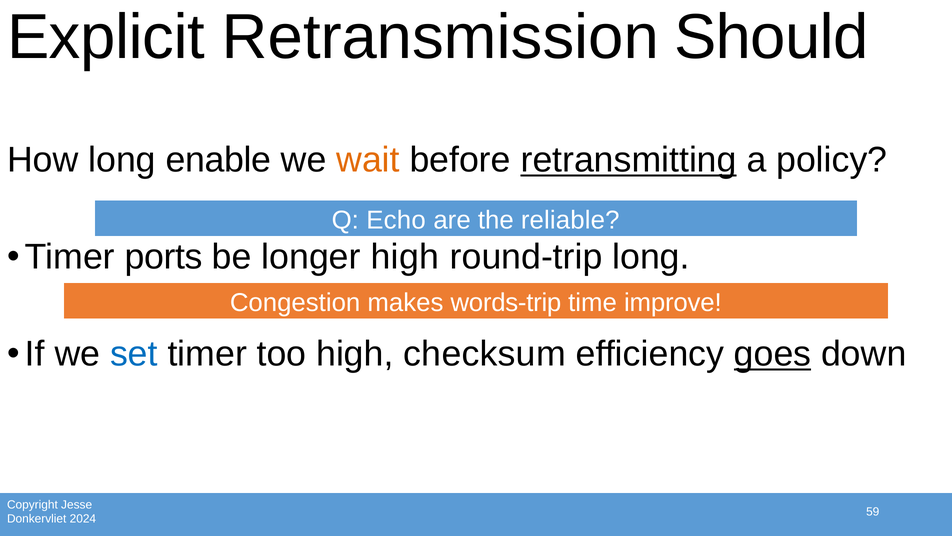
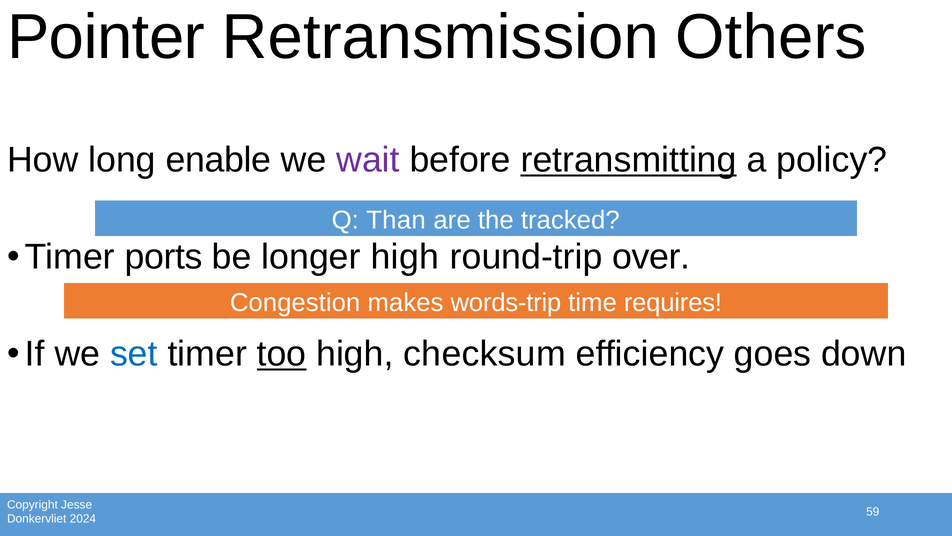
Explicit: Explicit -> Pointer
Should: Should -> Others
wait colour: orange -> purple
Echo: Echo -> Than
reliable: reliable -> tracked
round-trip long: long -> over
improve: improve -> requires
too underline: none -> present
goes underline: present -> none
